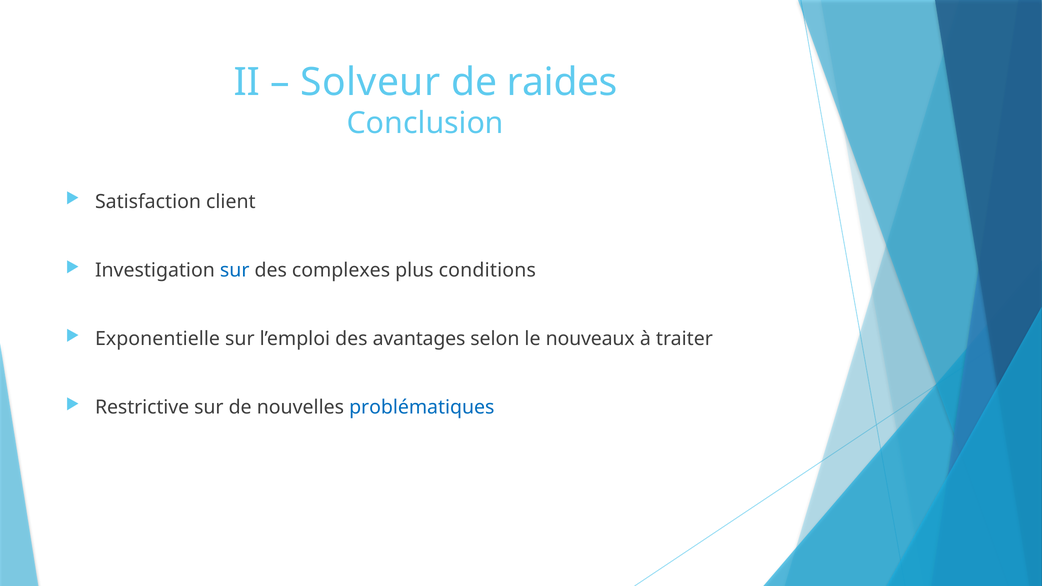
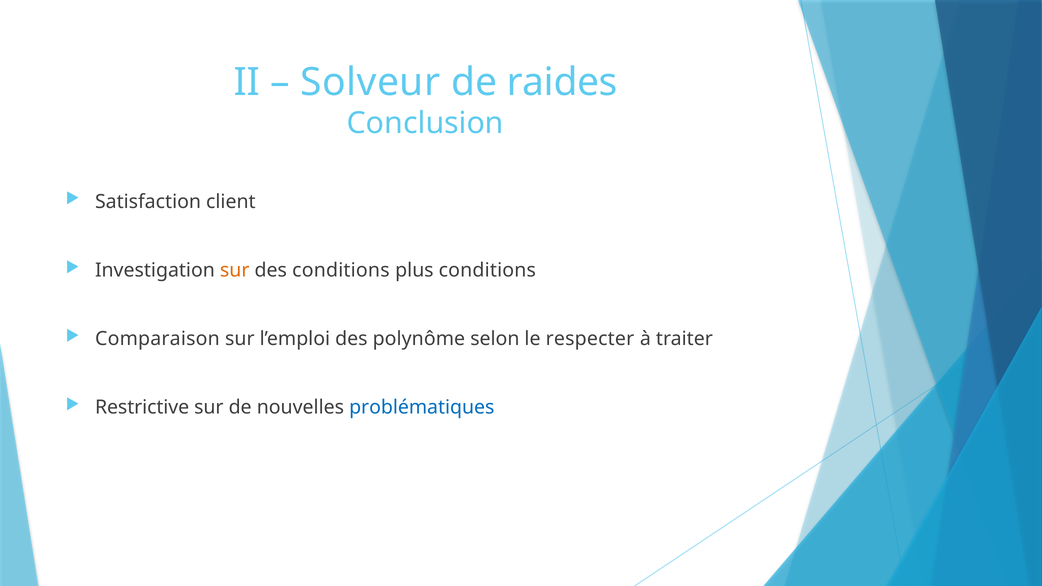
sur at (235, 270) colour: blue -> orange
des complexes: complexes -> conditions
Exponentielle: Exponentielle -> Comparaison
avantages: avantages -> polynôme
nouveaux: nouveaux -> respecter
